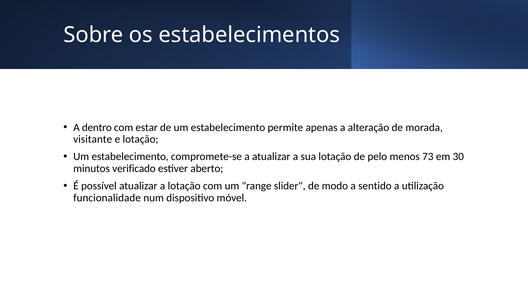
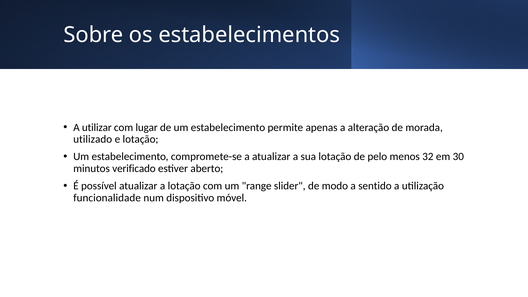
dentro: dentro -> utilizar
estar: estar -> lugar
visitante: visitante -> utilizado
73: 73 -> 32
